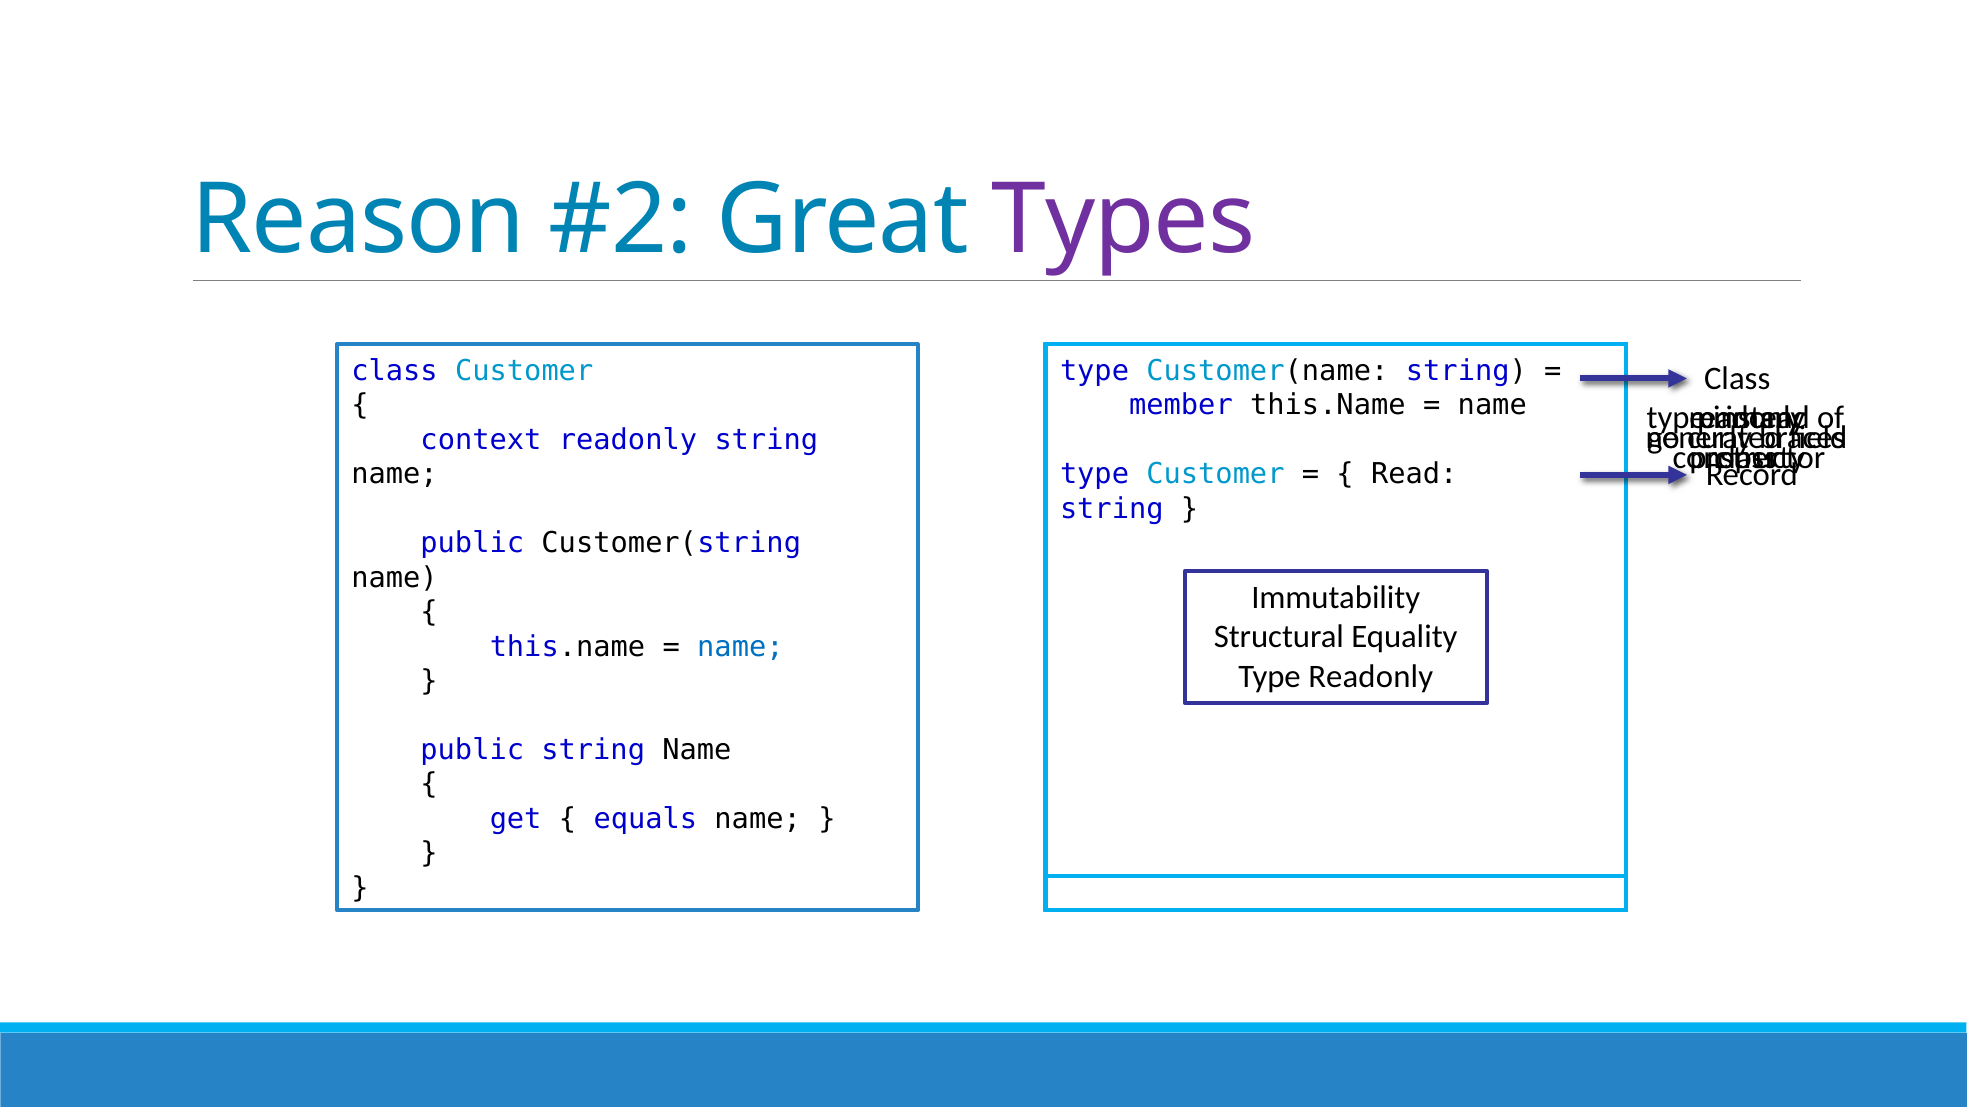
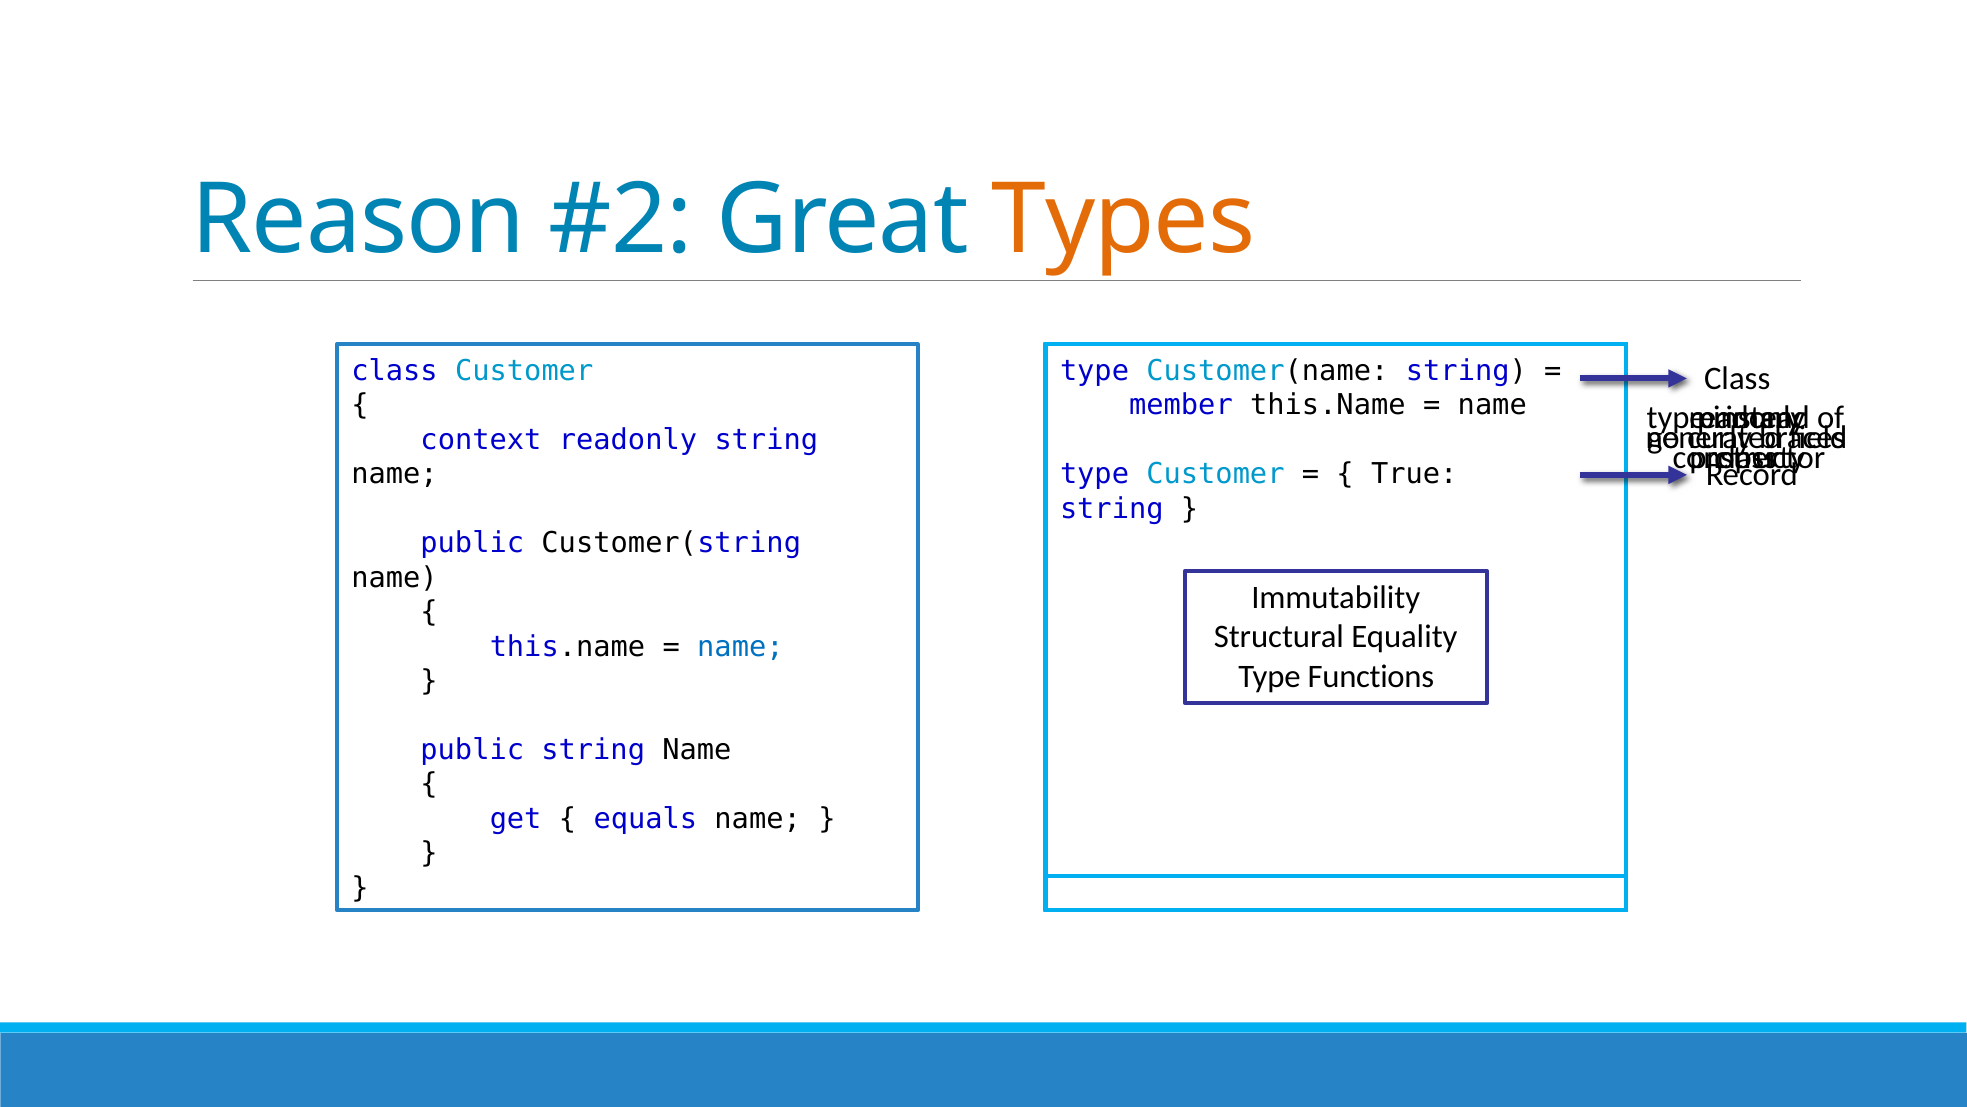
Types colour: purple -> orange
Read: Read -> True
Type Readonly: Readonly -> Functions
